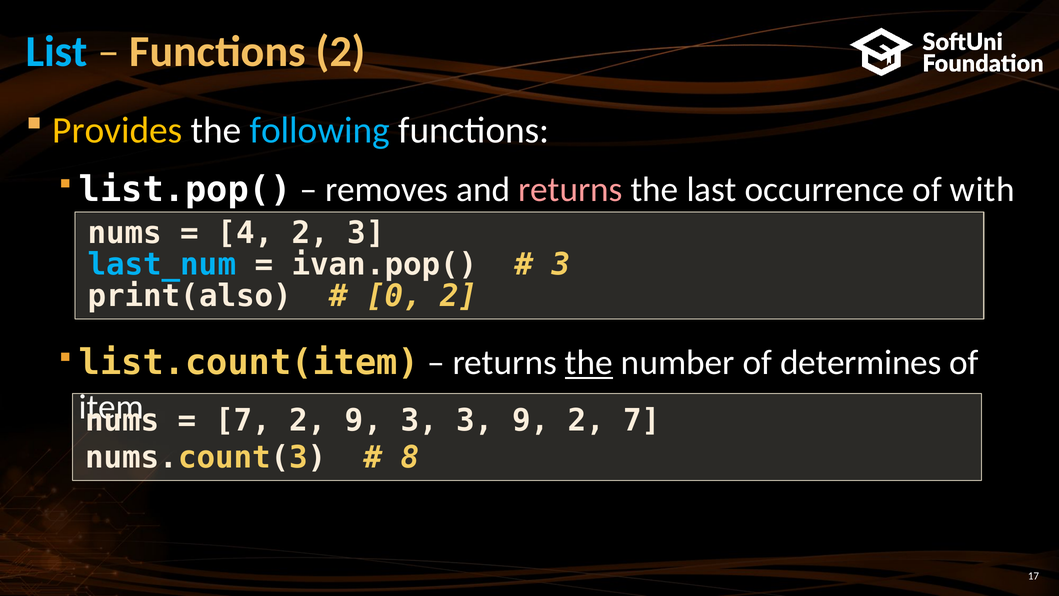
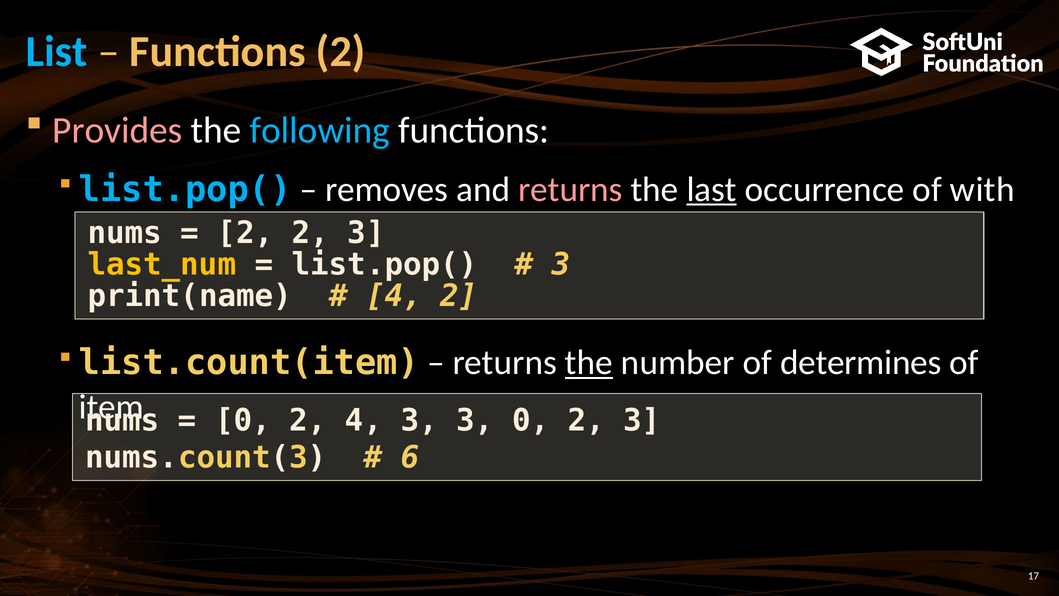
Provides colour: yellow -> pink
list.pop( at (185, 189) colour: white -> light blue
last underline: none -> present
4 at (245, 233): 4 -> 2
last_num colour: light blue -> yellow
ivan.pop( at (385, 265): ivan.pop( -> list.pop(
print(also: print(also -> print(name
0 at (394, 296): 0 -> 4
7 at (243, 420): 7 -> 0
2 9: 9 -> 4
3 9: 9 -> 0
7 at (642, 420): 7 -> 3
8: 8 -> 6
